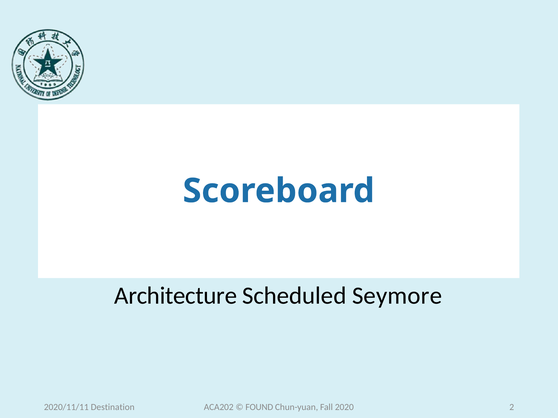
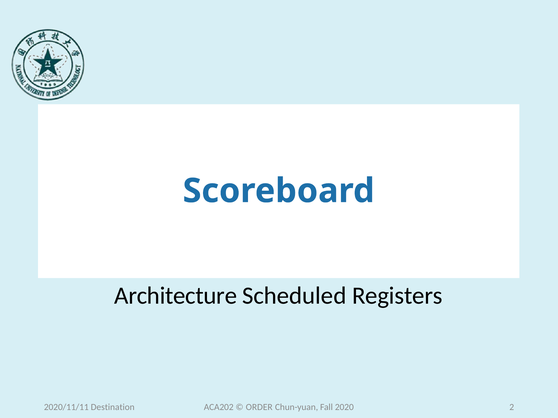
Seymore: Seymore -> Registers
FOUND: FOUND -> ORDER
